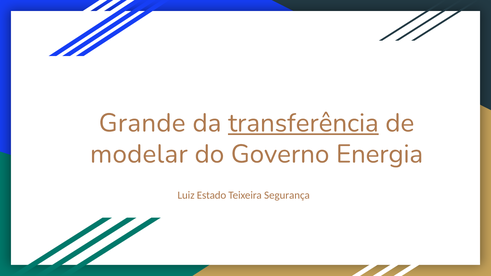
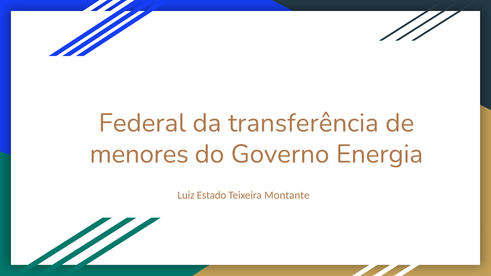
Grande: Grande -> Federal
transferência underline: present -> none
modelar: modelar -> menores
Segurança: Segurança -> Montante
